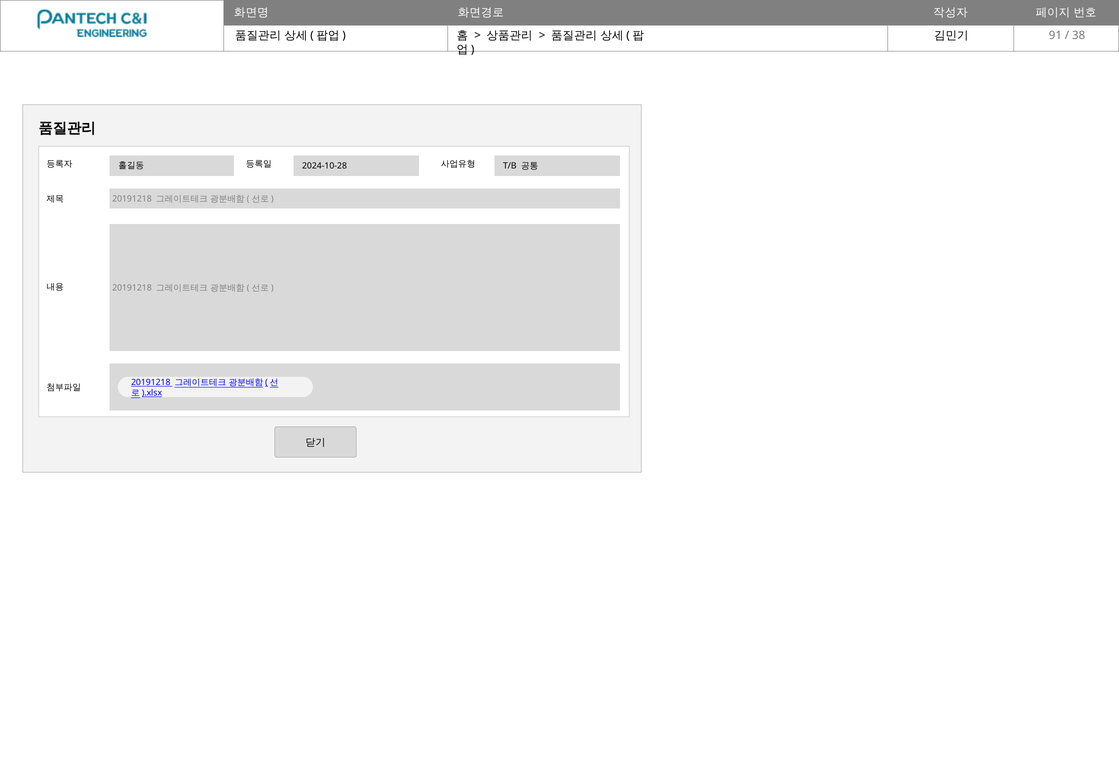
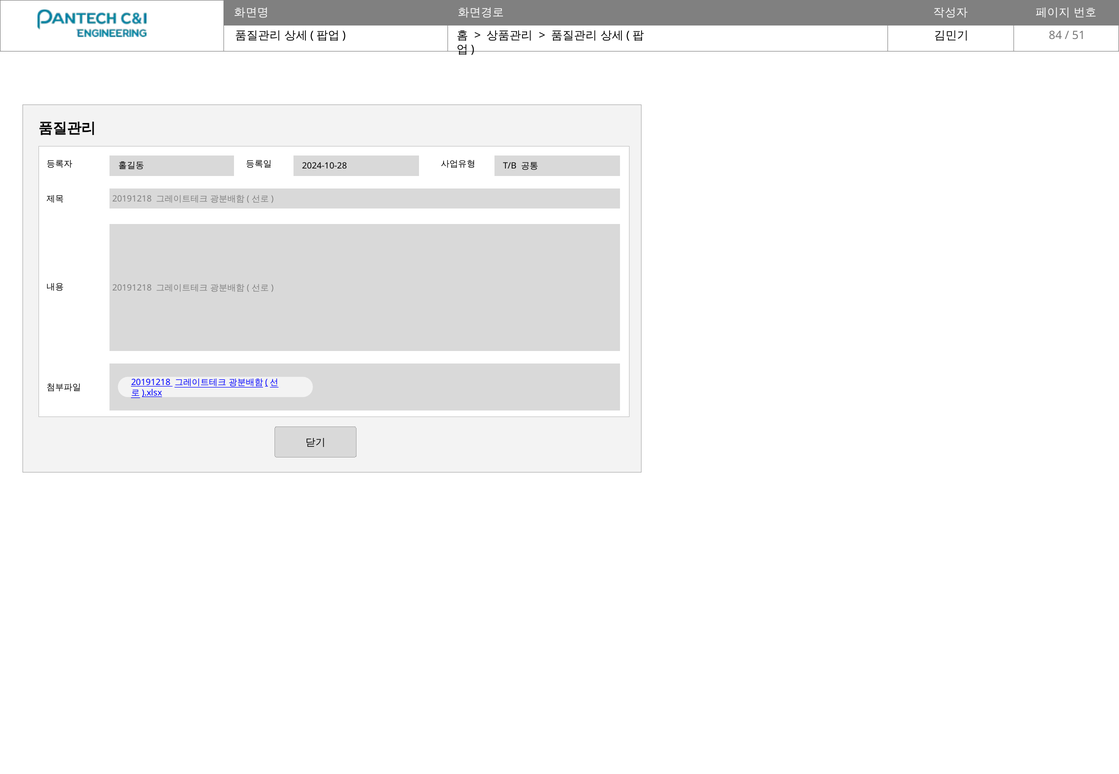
91: 91 -> 84
38: 38 -> 51
